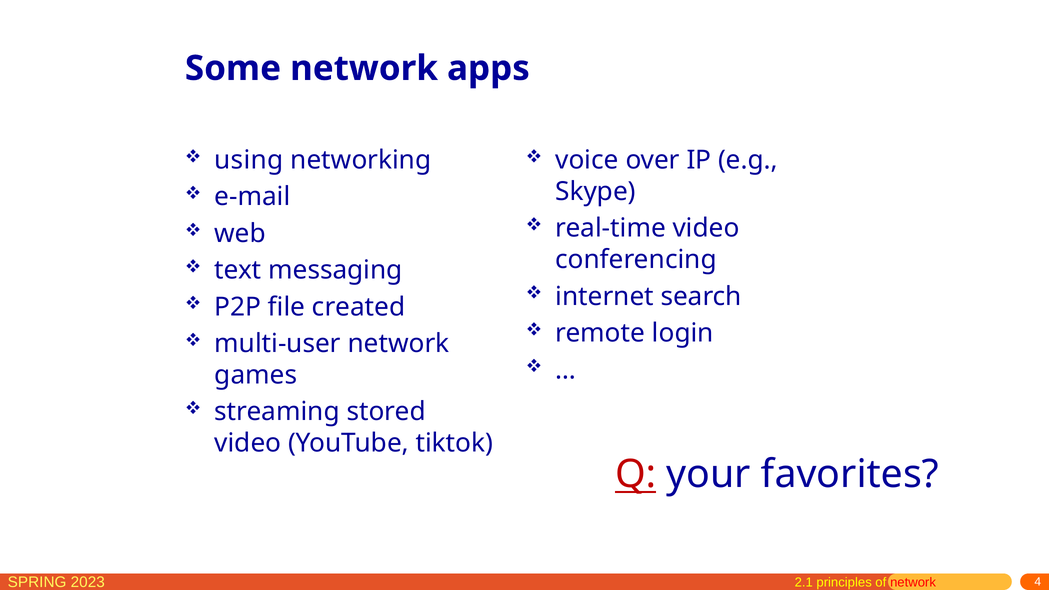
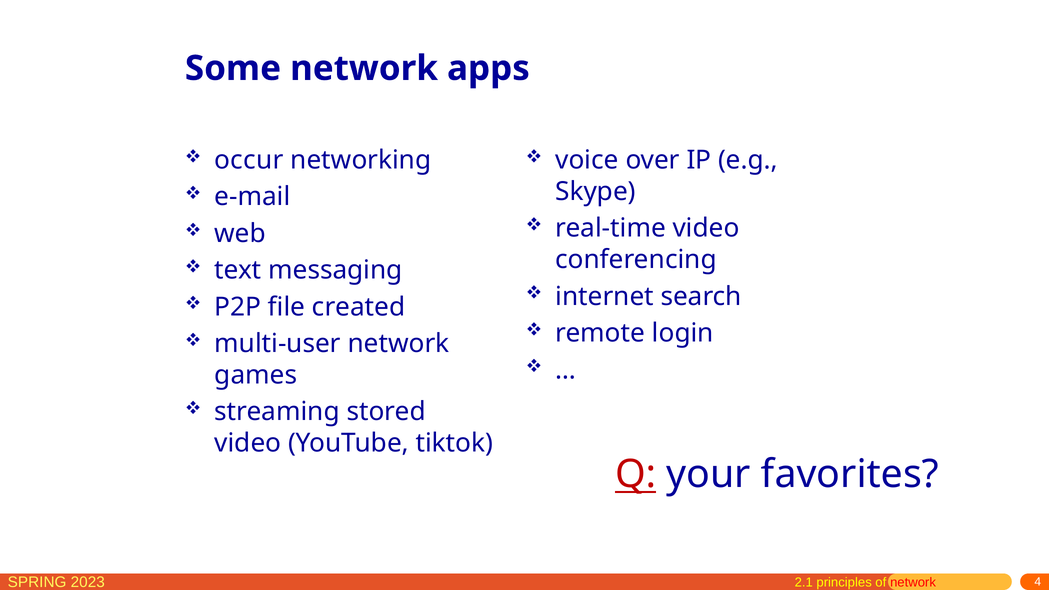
using: using -> occur
